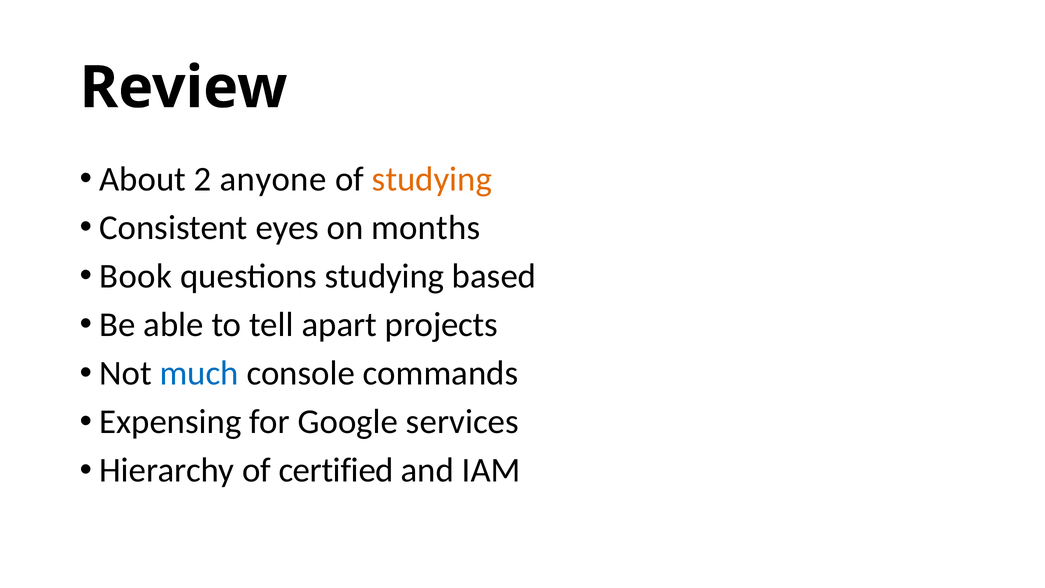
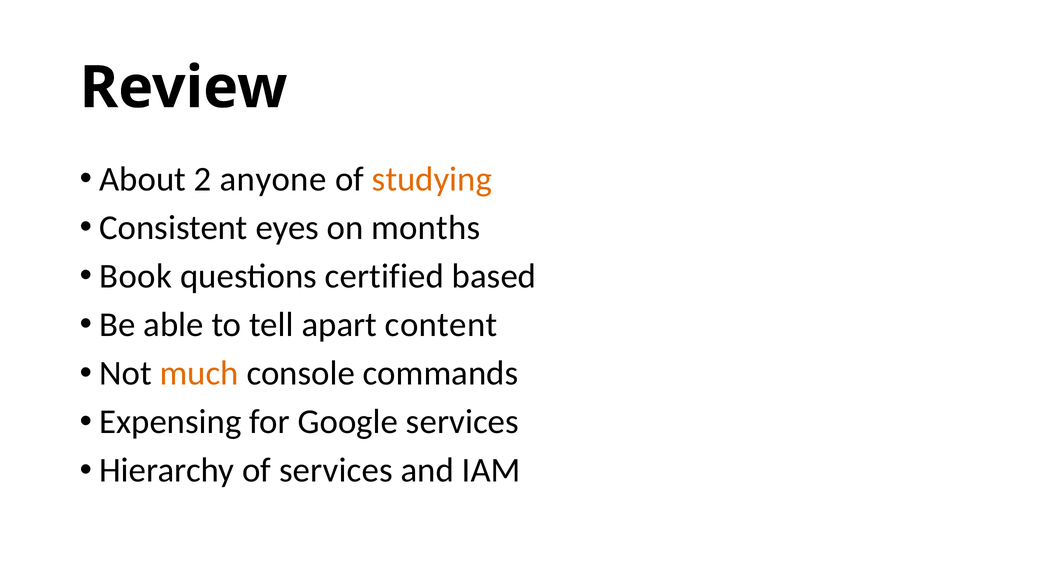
questions studying: studying -> certified
projects: projects -> content
much colour: blue -> orange
of certified: certified -> services
